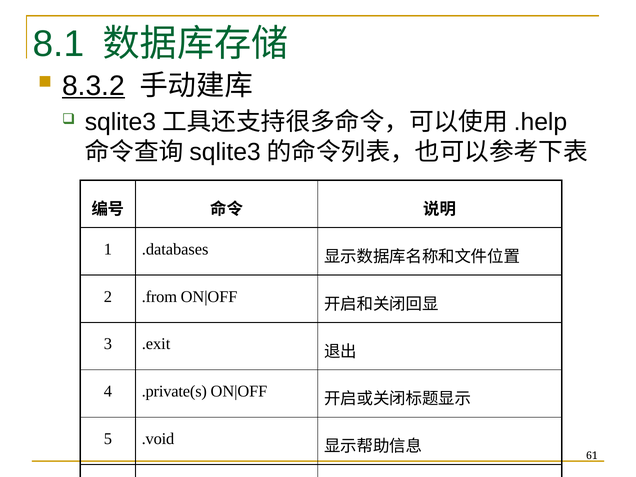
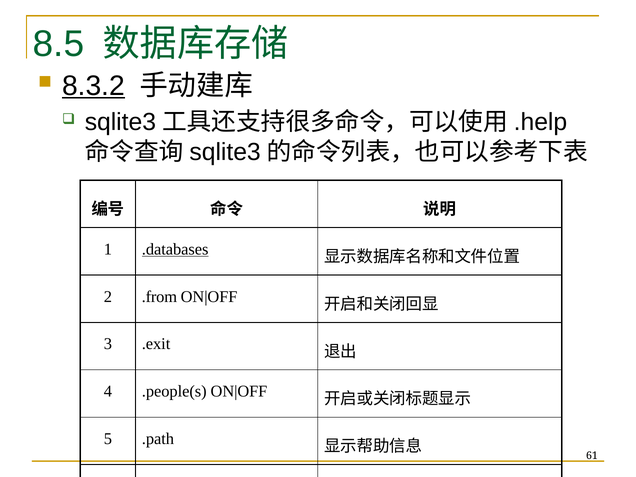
8.1: 8.1 -> 8.5
.databases underline: none -> present
.private(s: .private(s -> .people(s
.void: .void -> .path
